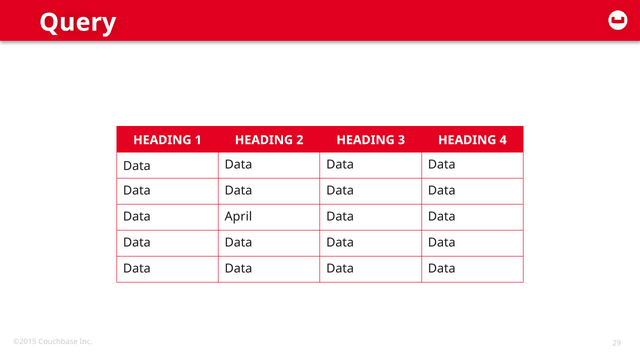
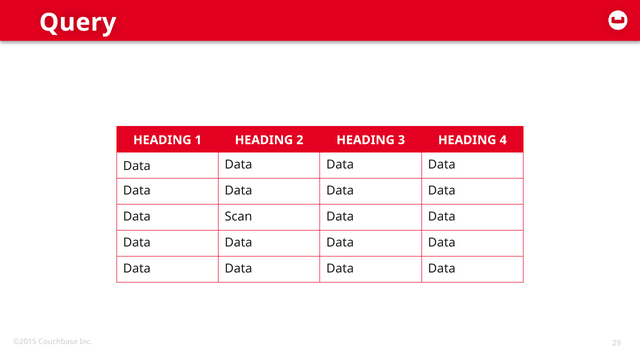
April: April -> Scan
